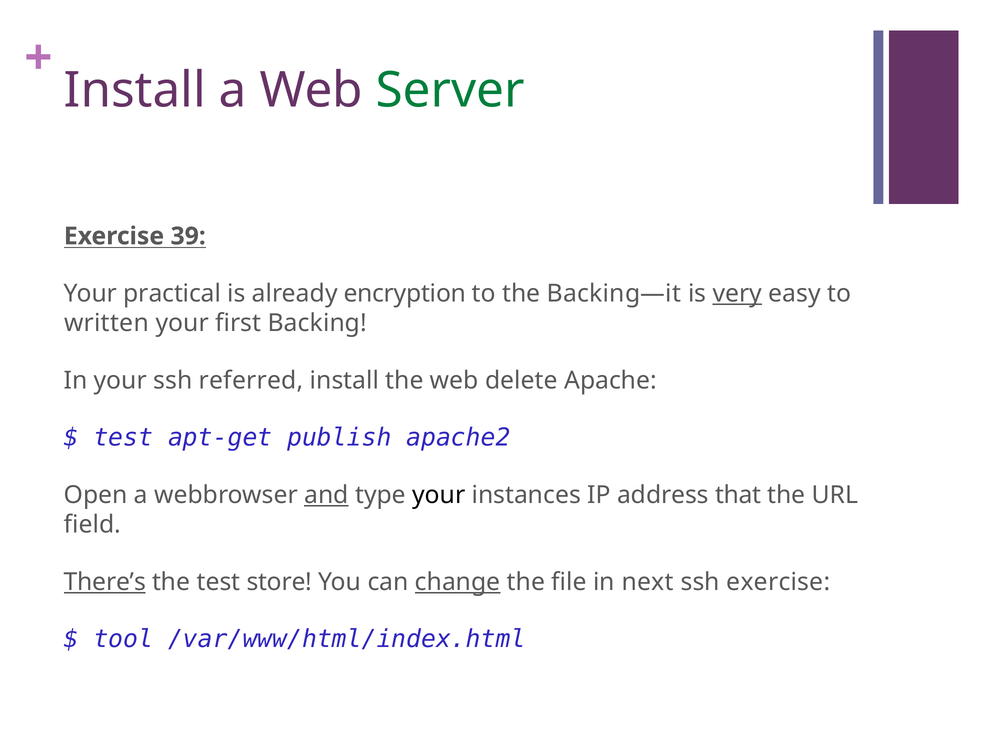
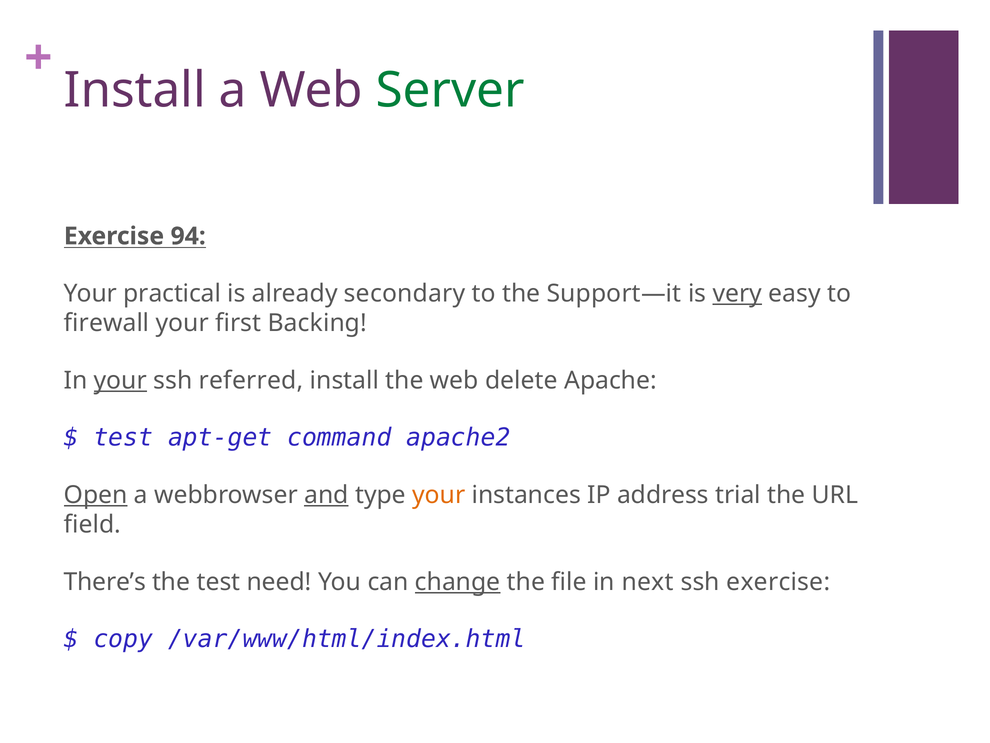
39: 39 -> 94
encryption: encryption -> secondary
Backing—it: Backing—it -> Support—it
written: written -> firewall
your at (120, 380) underline: none -> present
publish: publish -> command
Open underline: none -> present
your at (439, 495) colour: black -> orange
that: that -> trial
There’s underline: present -> none
store: store -> need
tool: tool -> copy
